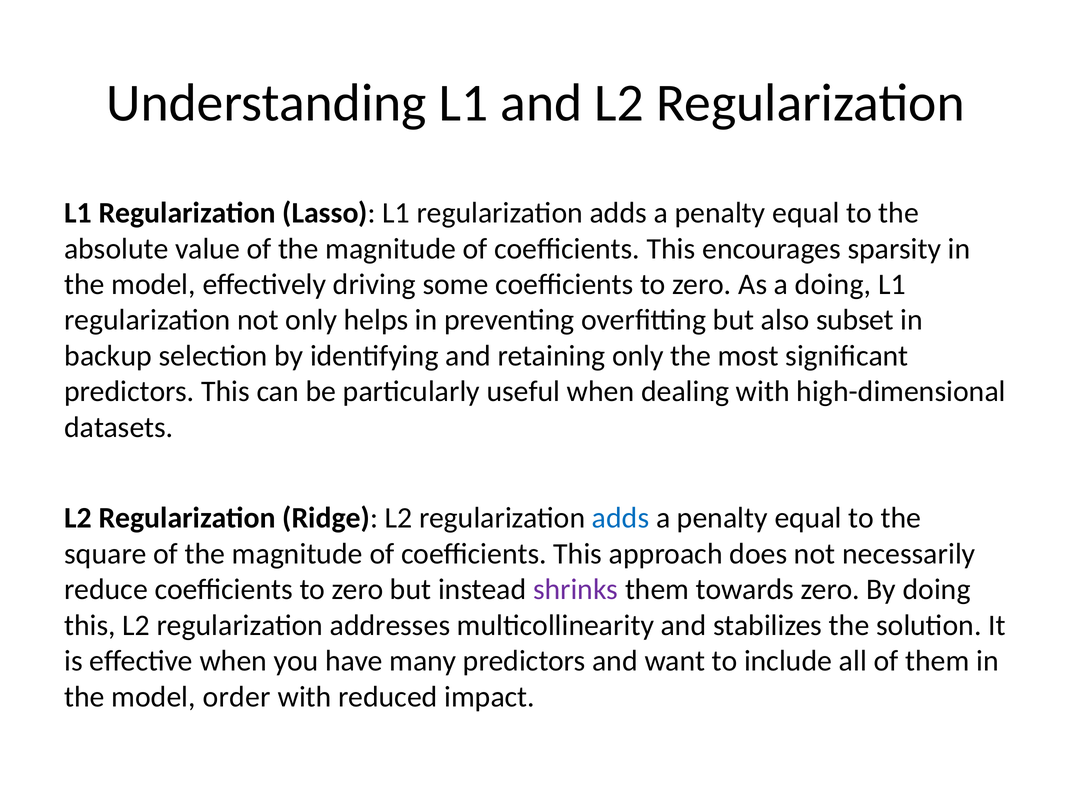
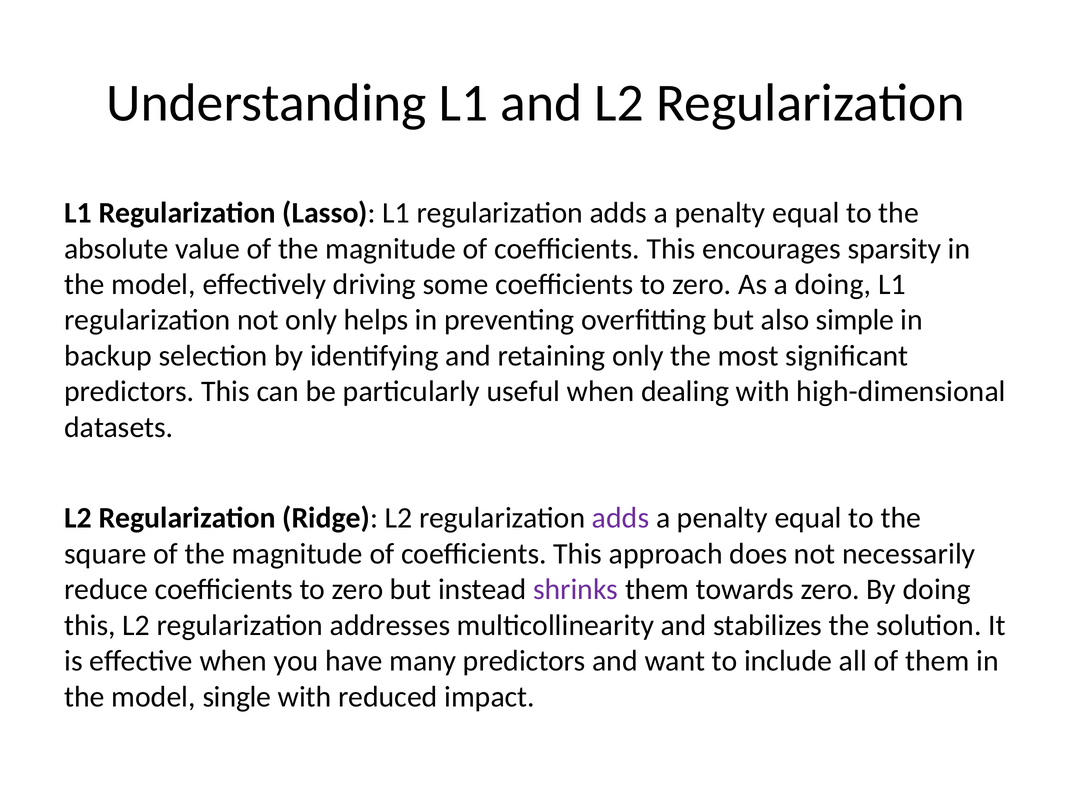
subset: subset -> simple
adds at (621, 518) colour: blue -> purple
order: order -> single
